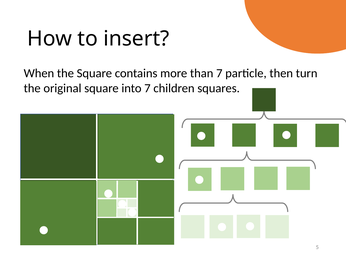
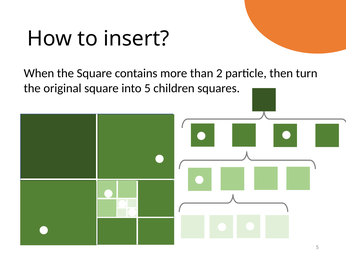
than 7: 7 -> 2
into 7: 7 -> 5
